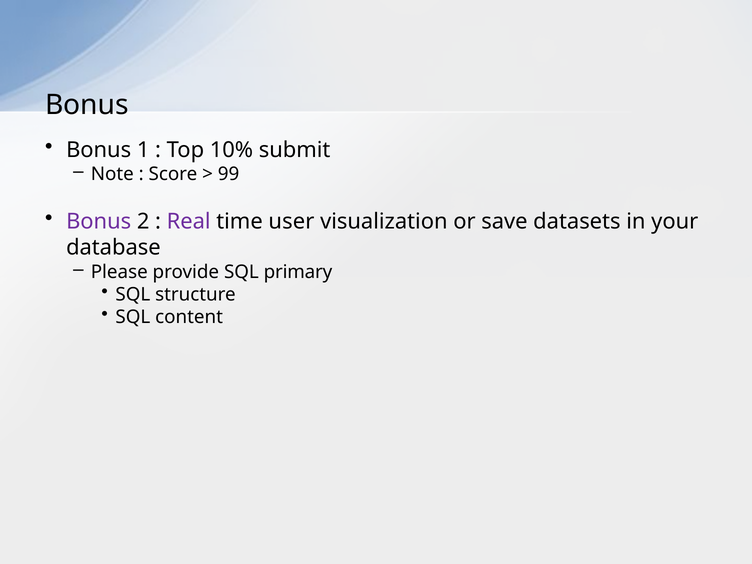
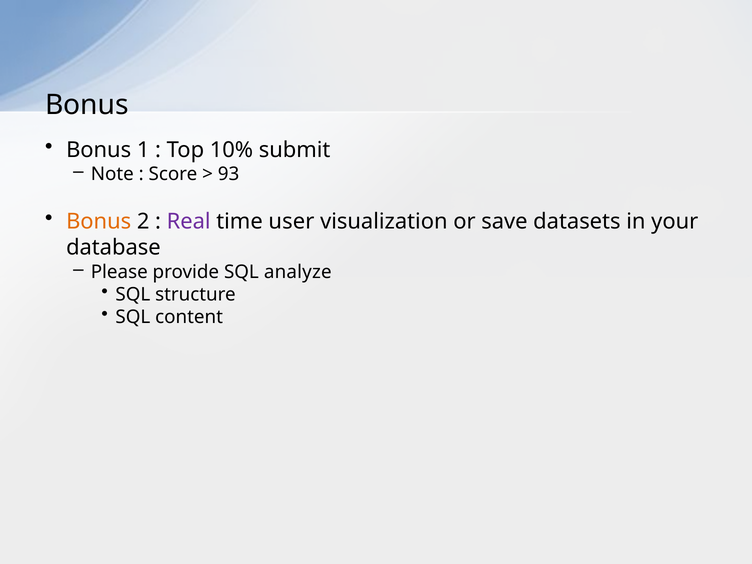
99: 99 -> 93
Bonus at (99, 221) colour: purple -> orange
primary: primary -> analyze
